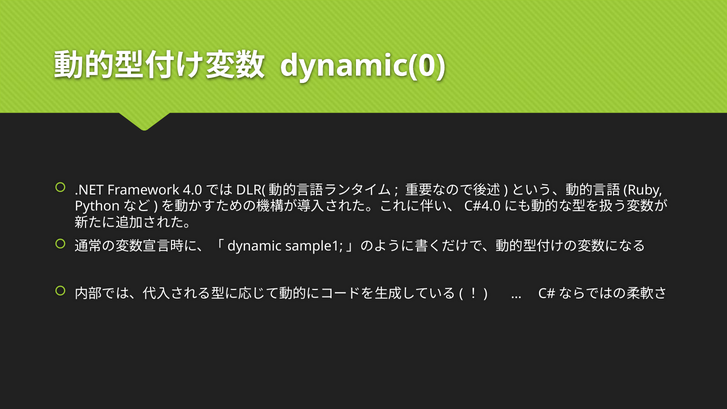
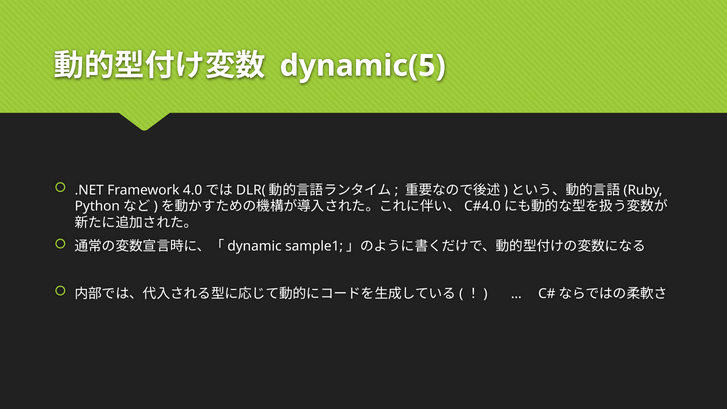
dynamic(0: dynamic(0 -> dynamic(5
